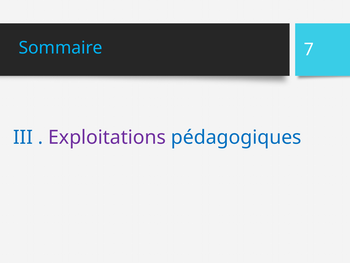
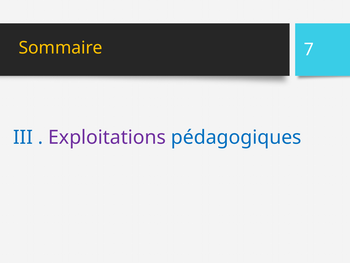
Sommaire colour: light blue -> yellow
